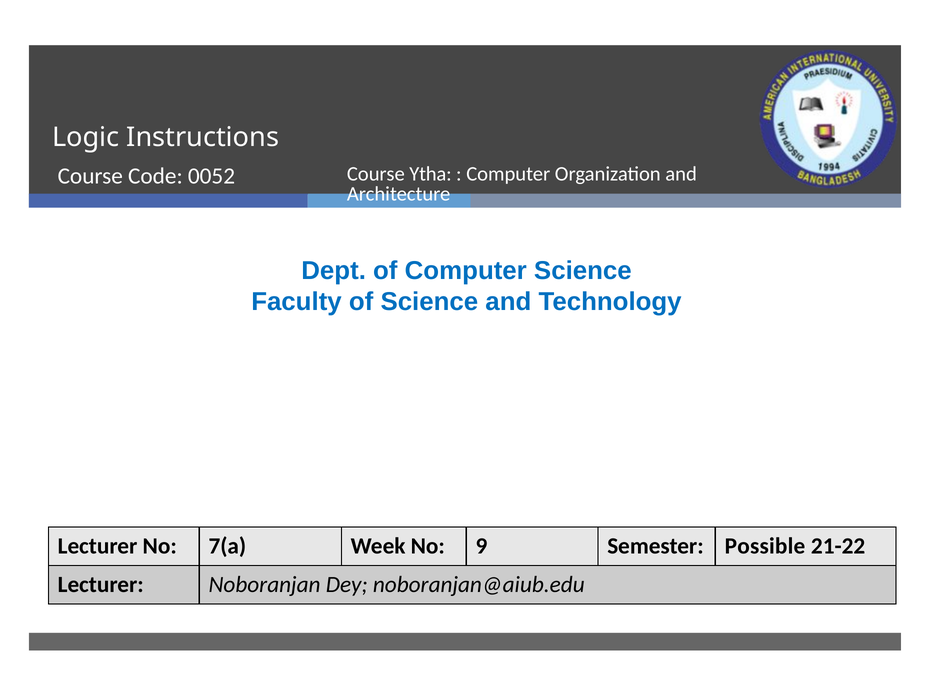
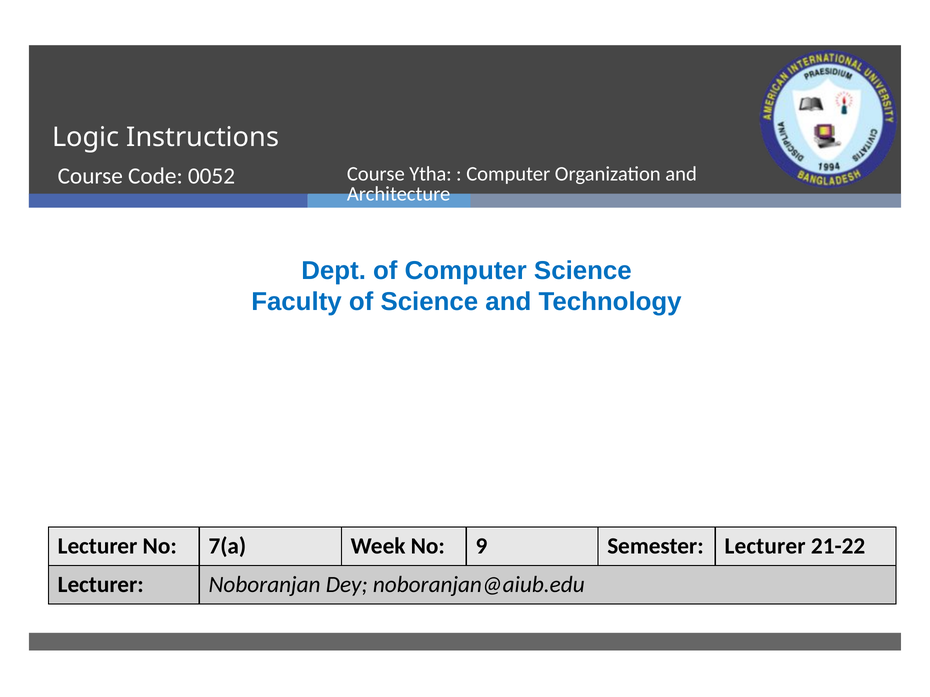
Semester Possible: Possible -> Lecturer
